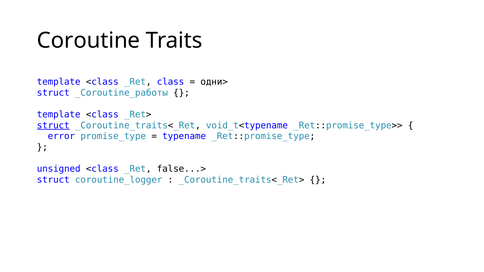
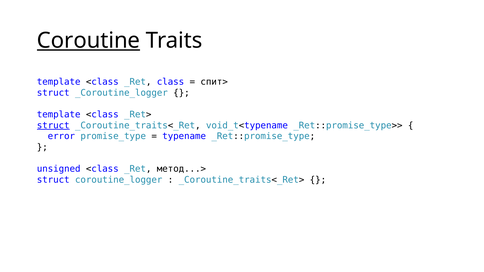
Coroutine underline: none -> present
одни>: одни> -> спит>
_Coroutine_работы: _Coroutine_работы -> _Coroutine_logger
false...>: false...> -> метод...>
